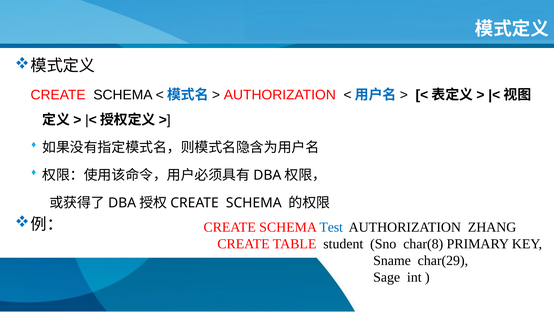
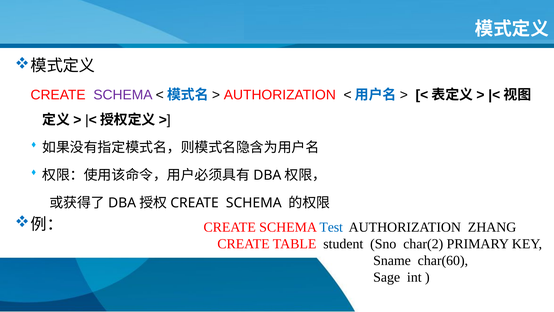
SCHEMA at (123, 95) colour: black -> purple
char(8: char(8 -> char(2
char(29: char(29 -> char(60
